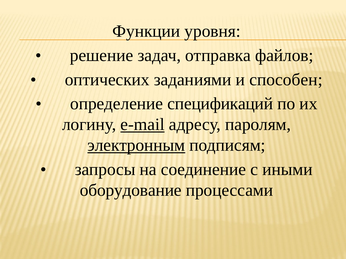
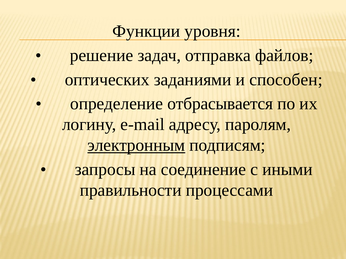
спецификаций: спецификаций -> отбрасывается
e-mail underline: present -> none
оборудование: оборудование -> правильности
